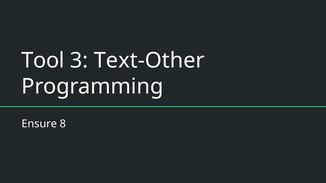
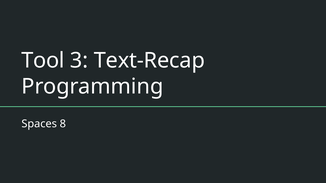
Text-Other: Text-Other -> Text-Recap
Ensure: Ensure -> Spaces
